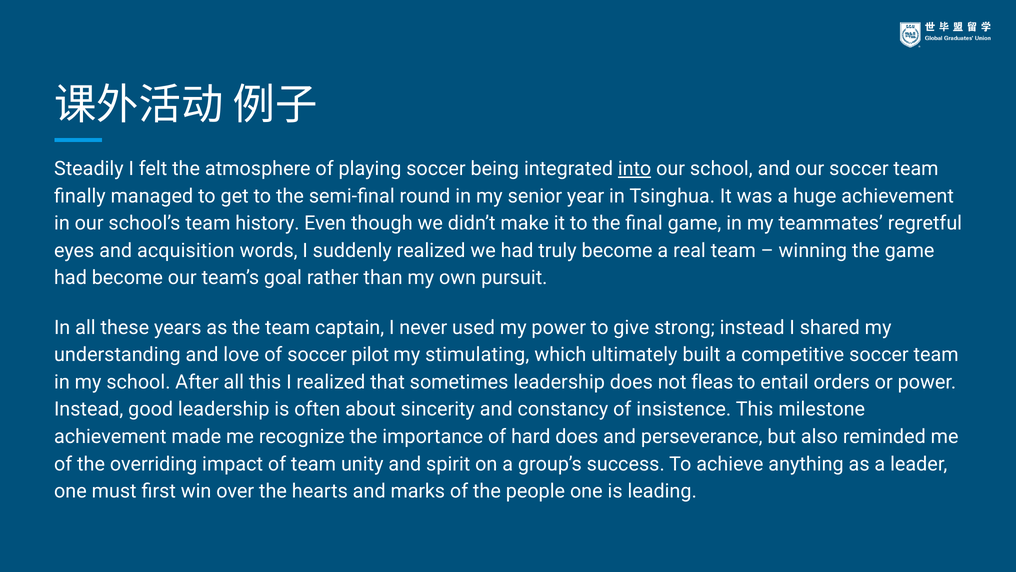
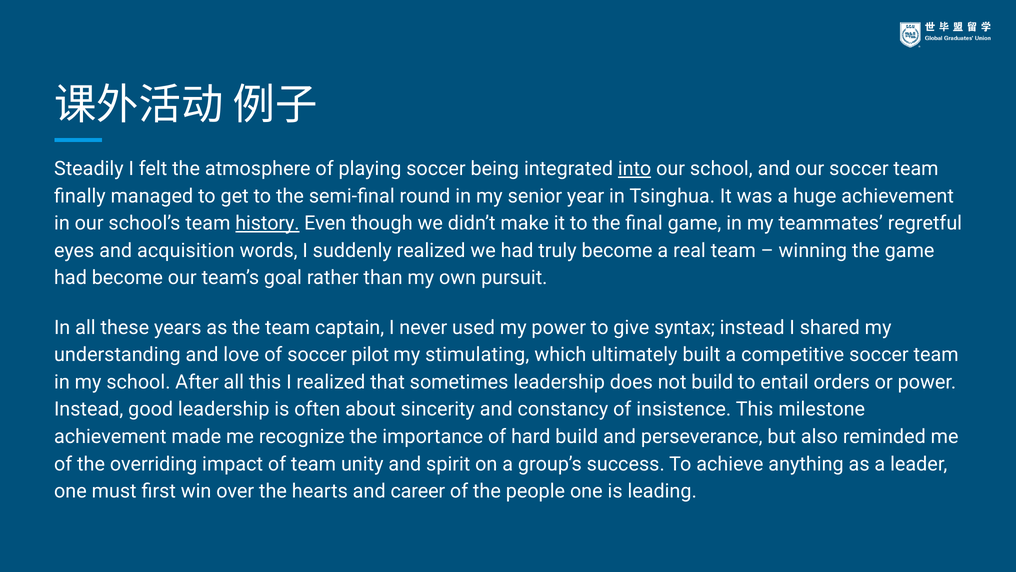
history underline: none -> present
strong: strong -> syntax
not fleas: fleas -> build
hard does: does -> build
marks: marks -> career
